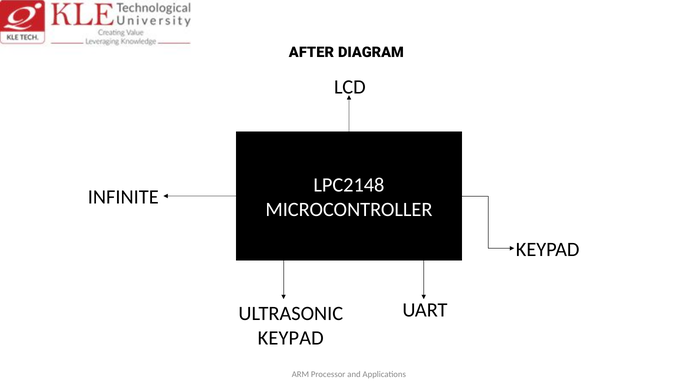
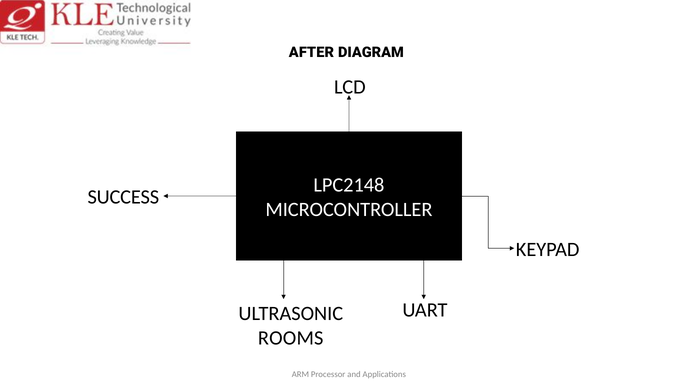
INFINITE: INFINITE -> SUCCESS
KEYPAD at (291, 338): KEYPAD -> ROOMS
